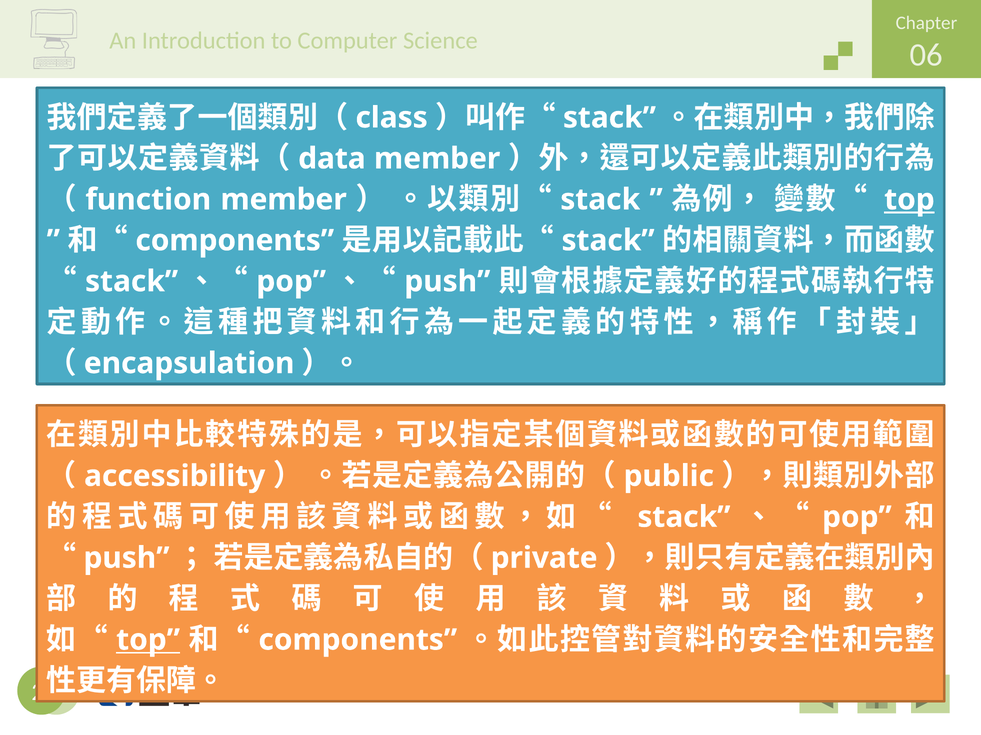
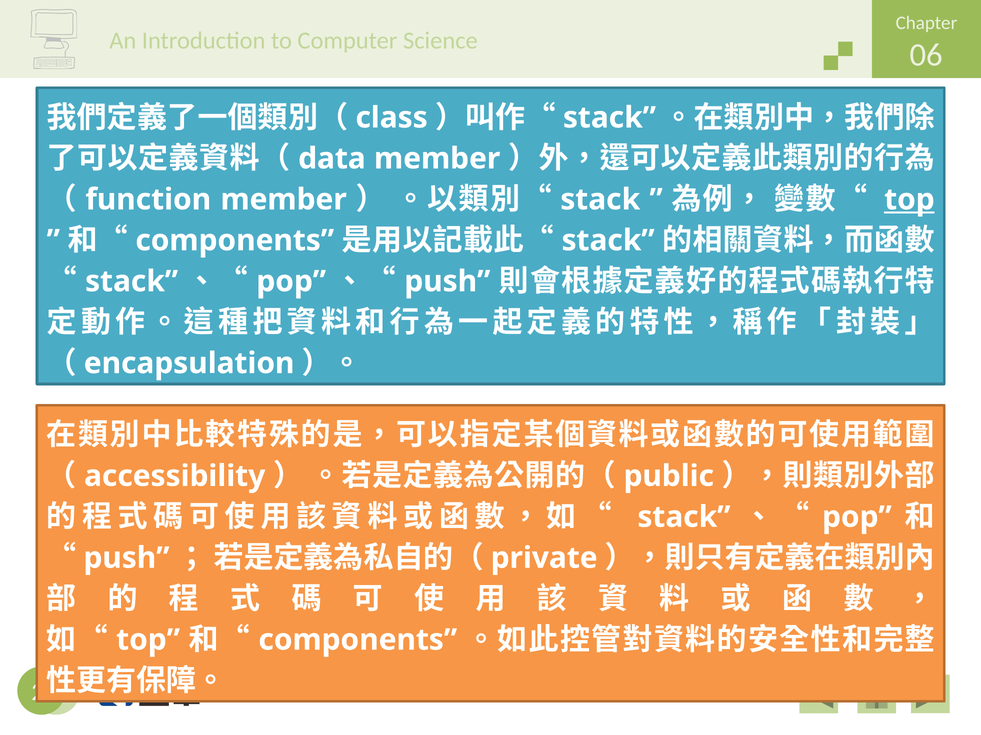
top at (148, 640) underline: present -> none
